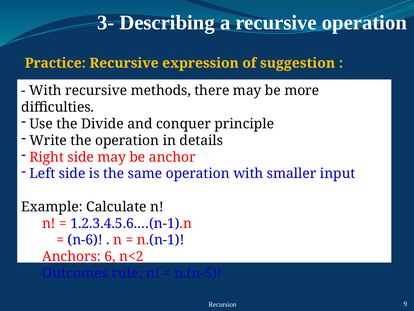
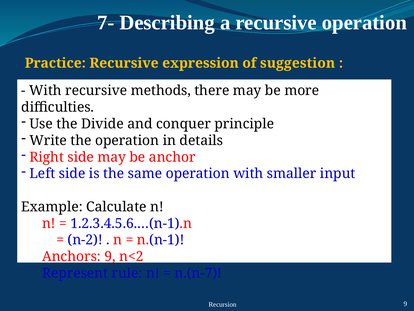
3-: 3- -> 7-
n-6: n-6 -> n-2
Anchors 6: 6 -> 9
Outcomes: Outcomes -> Represent
n.(n-5: n.(n-5 -> n.(n-7
